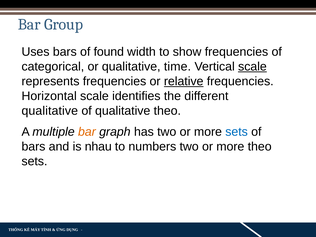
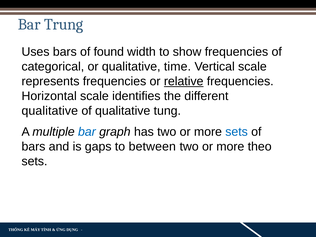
Group: Group -> Trung
scale at (252, 67) underline: present -> none
qualitative theo: theo -> tung
bar at (87, 132) colour: orange -> blue
nhau: nhau -> gaps
numbers: numbers -> between
